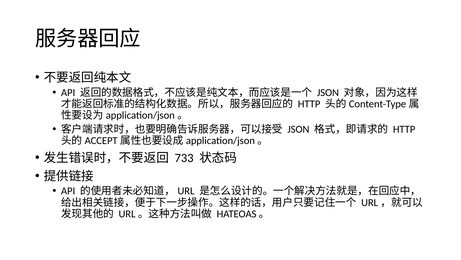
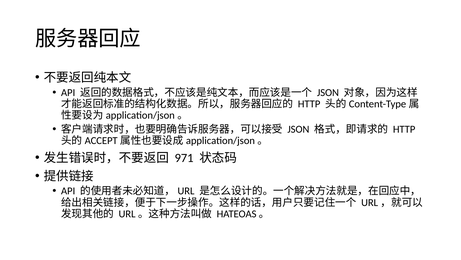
733: 733 -> 971
